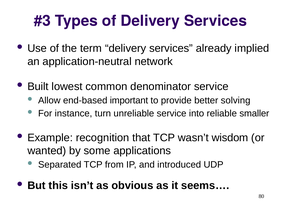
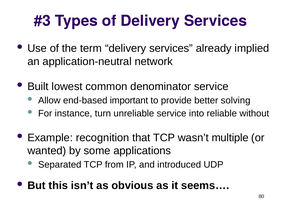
smaller: smaller -> without
wisdom: wisdom -> multiple
